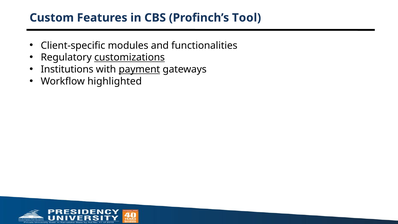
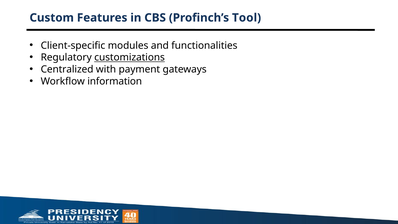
Institutions: Institutions -> Centralized
payment underline: present -> none
highlighted: highlighted -> information
